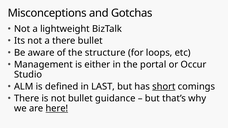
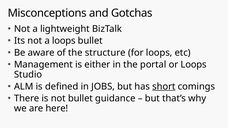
a there: there -> loops
or Occur: Occur -> Loops
LAST: LAST -> JOBS
here underline: present -> none
